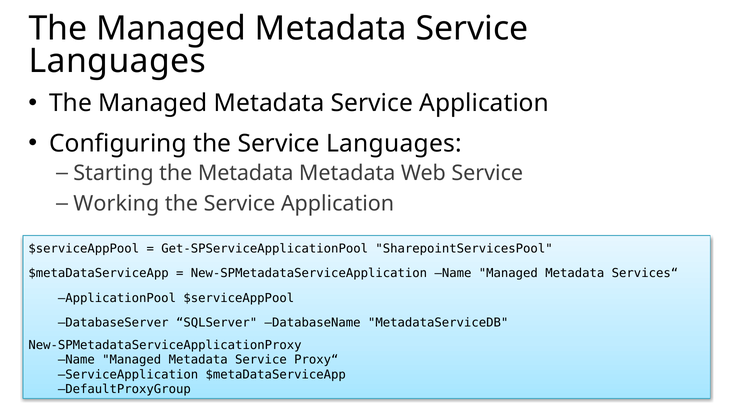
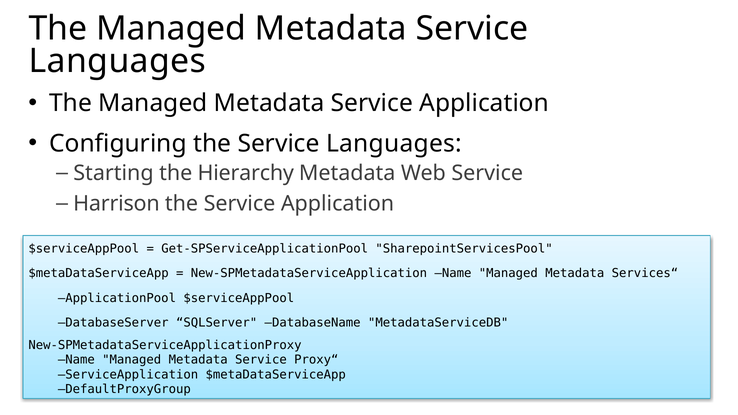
the Metadata: Metadata -> Hierarchy
Working: Working -> Harrison
